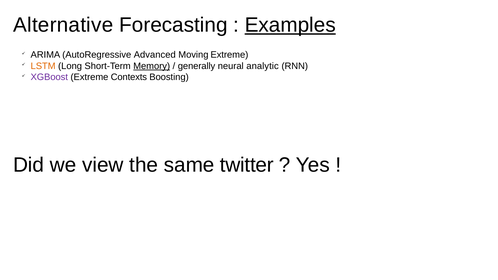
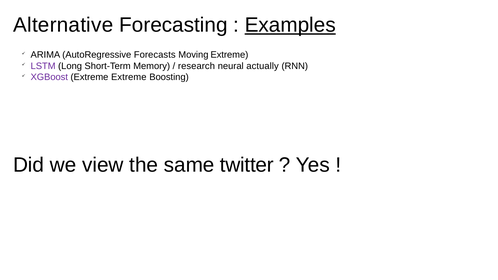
Advanced: Advanced -> Forecasts
LSTM colour: orange -> purple
Memory underline: present -> none
generally: generally -> research
analytic: analytic -> actually
Extreme Contexts: Contexts -> Extreme
